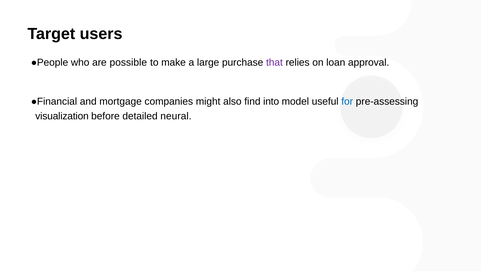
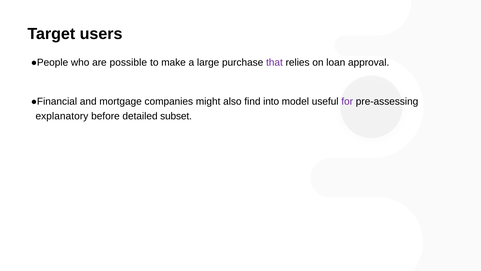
for colour: blue -> purple
visualization: visualization -> explanatory
neural: neural -> subset
